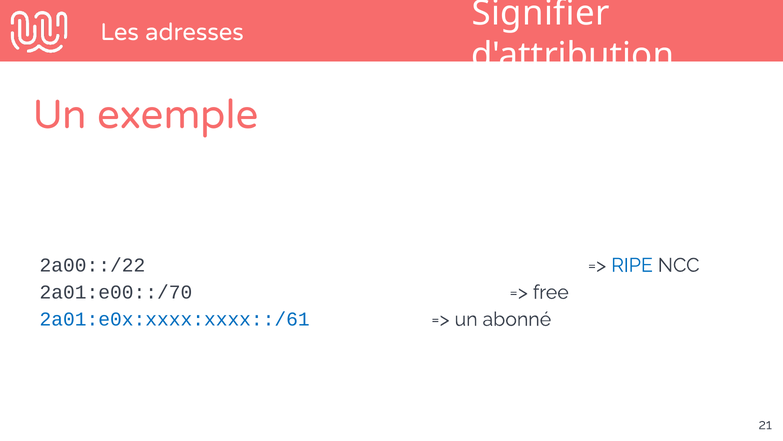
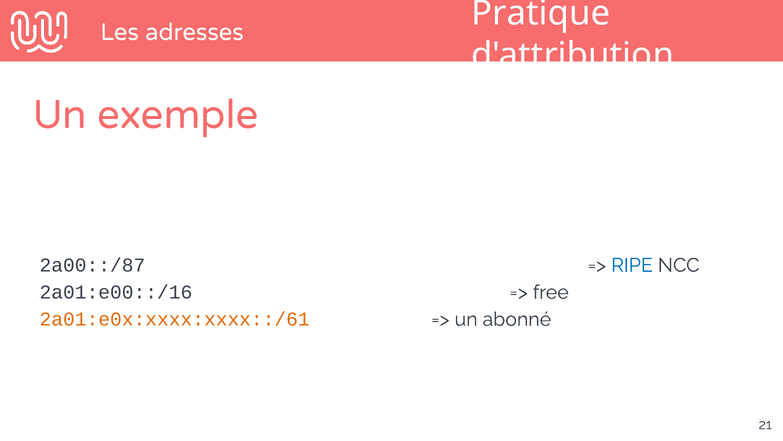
Signifier: Signifier -> Pratique
2a00::/22: 2a00::/22 -> 2a00::/87
2a01:e00::/70: 2a01:e00::/70 -> 2a01:e00::/16
2a01:e0x:xxxx:xxxx::/61 colour: blue -> orange
